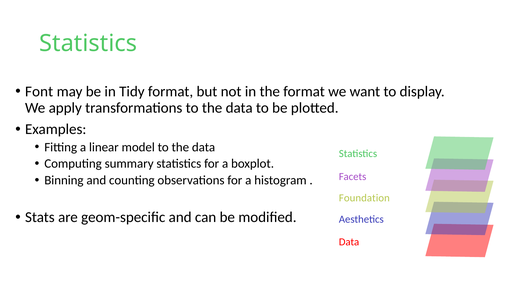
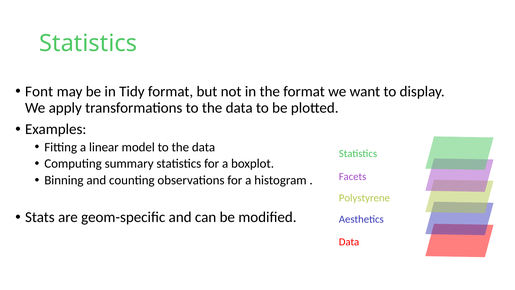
Foundation: Foundation -> Polystyrene
